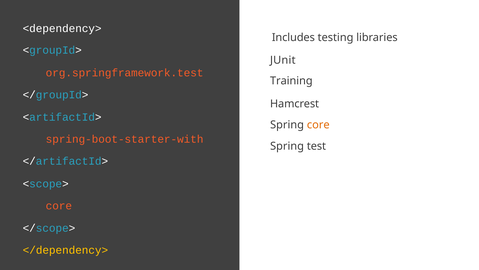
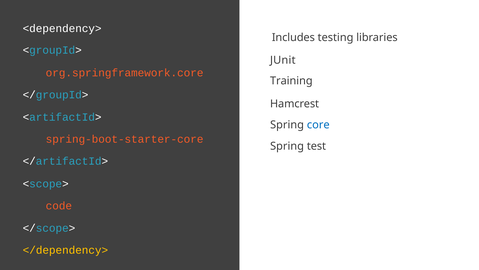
org.springframework.test: org.springframework.test -> org.springframework.core
core at (318, 125) colour: orange -> blue
spring-boot-starter-with: spring-boot-starter-with -> spring-boot-starter-core
core at (59, 205): core -> code
